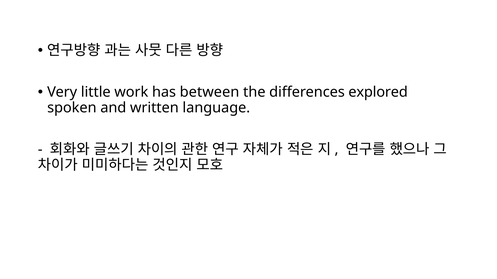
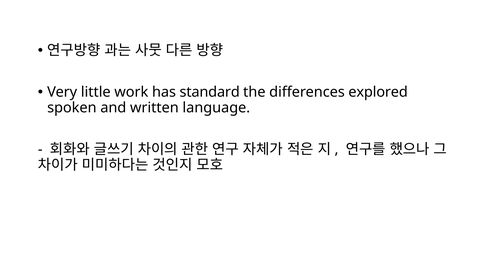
between: between -> standard
